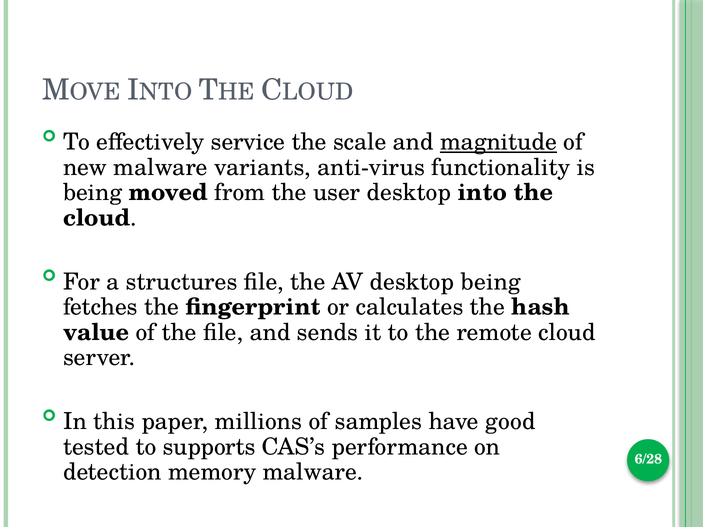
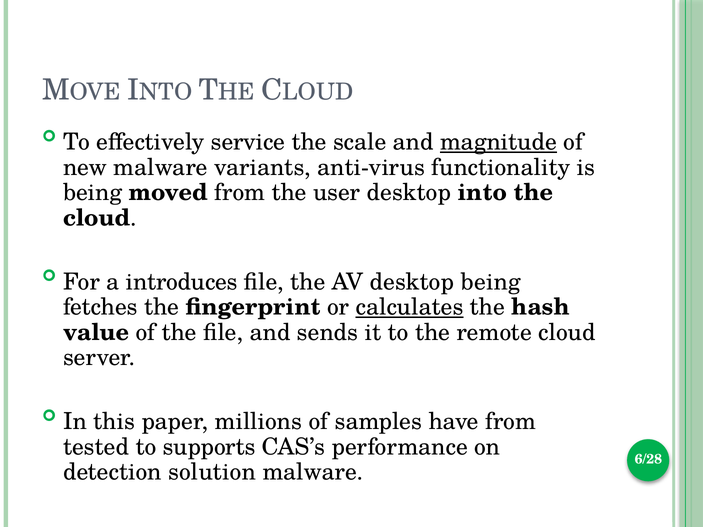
structures: structures -> introduces
calculates underline: none -> present
have good: good -> from
memory: memory -> solution
